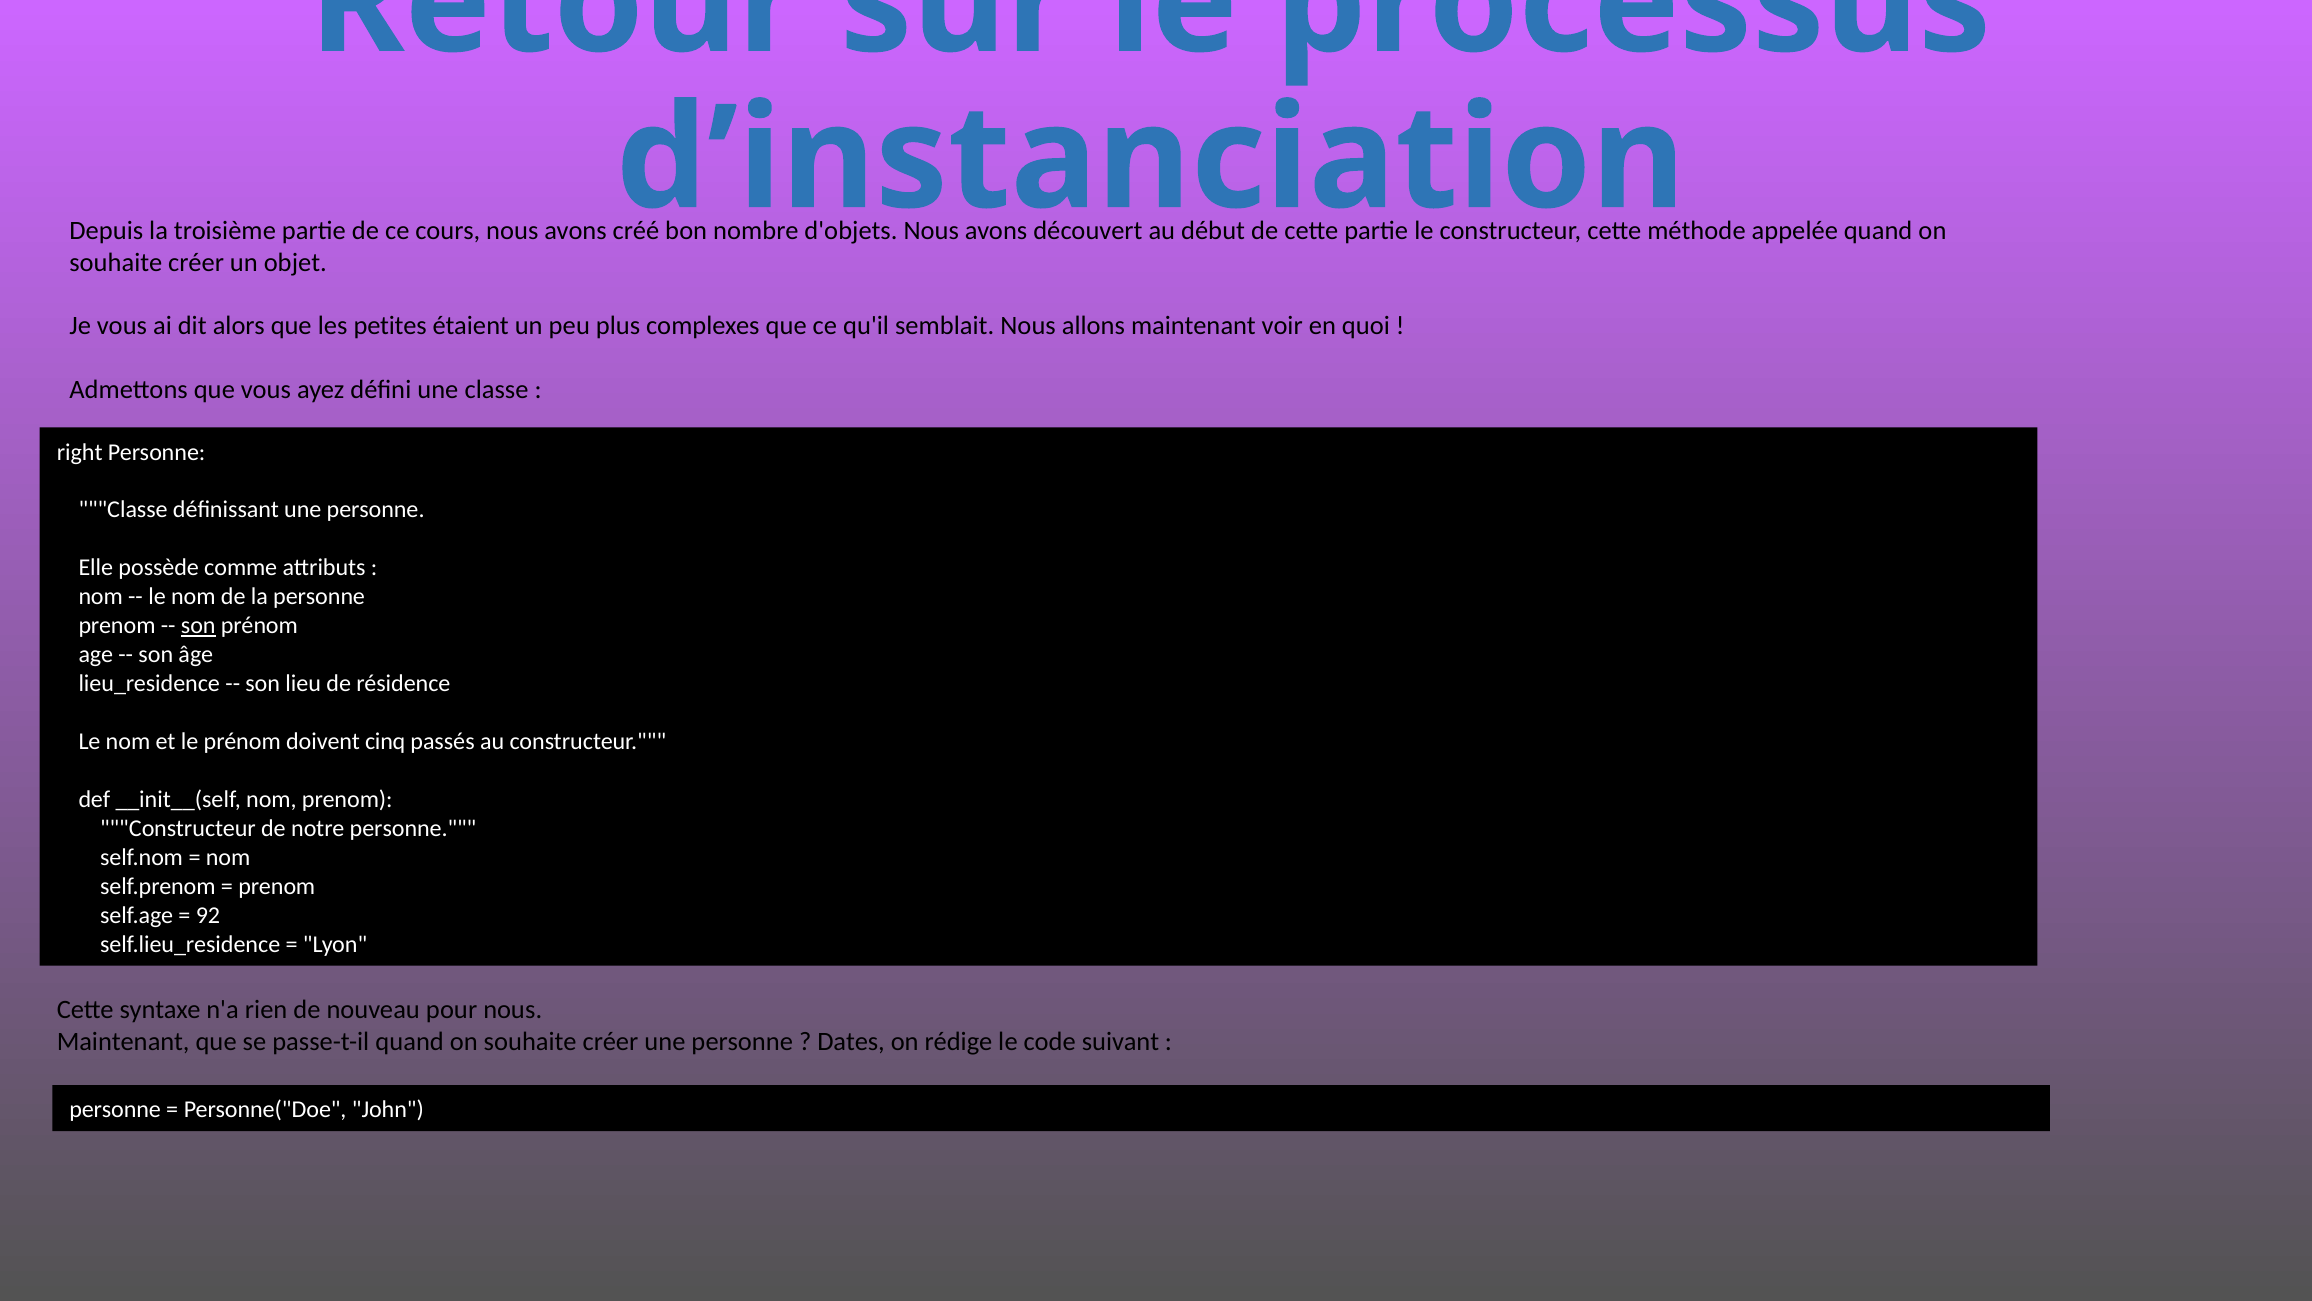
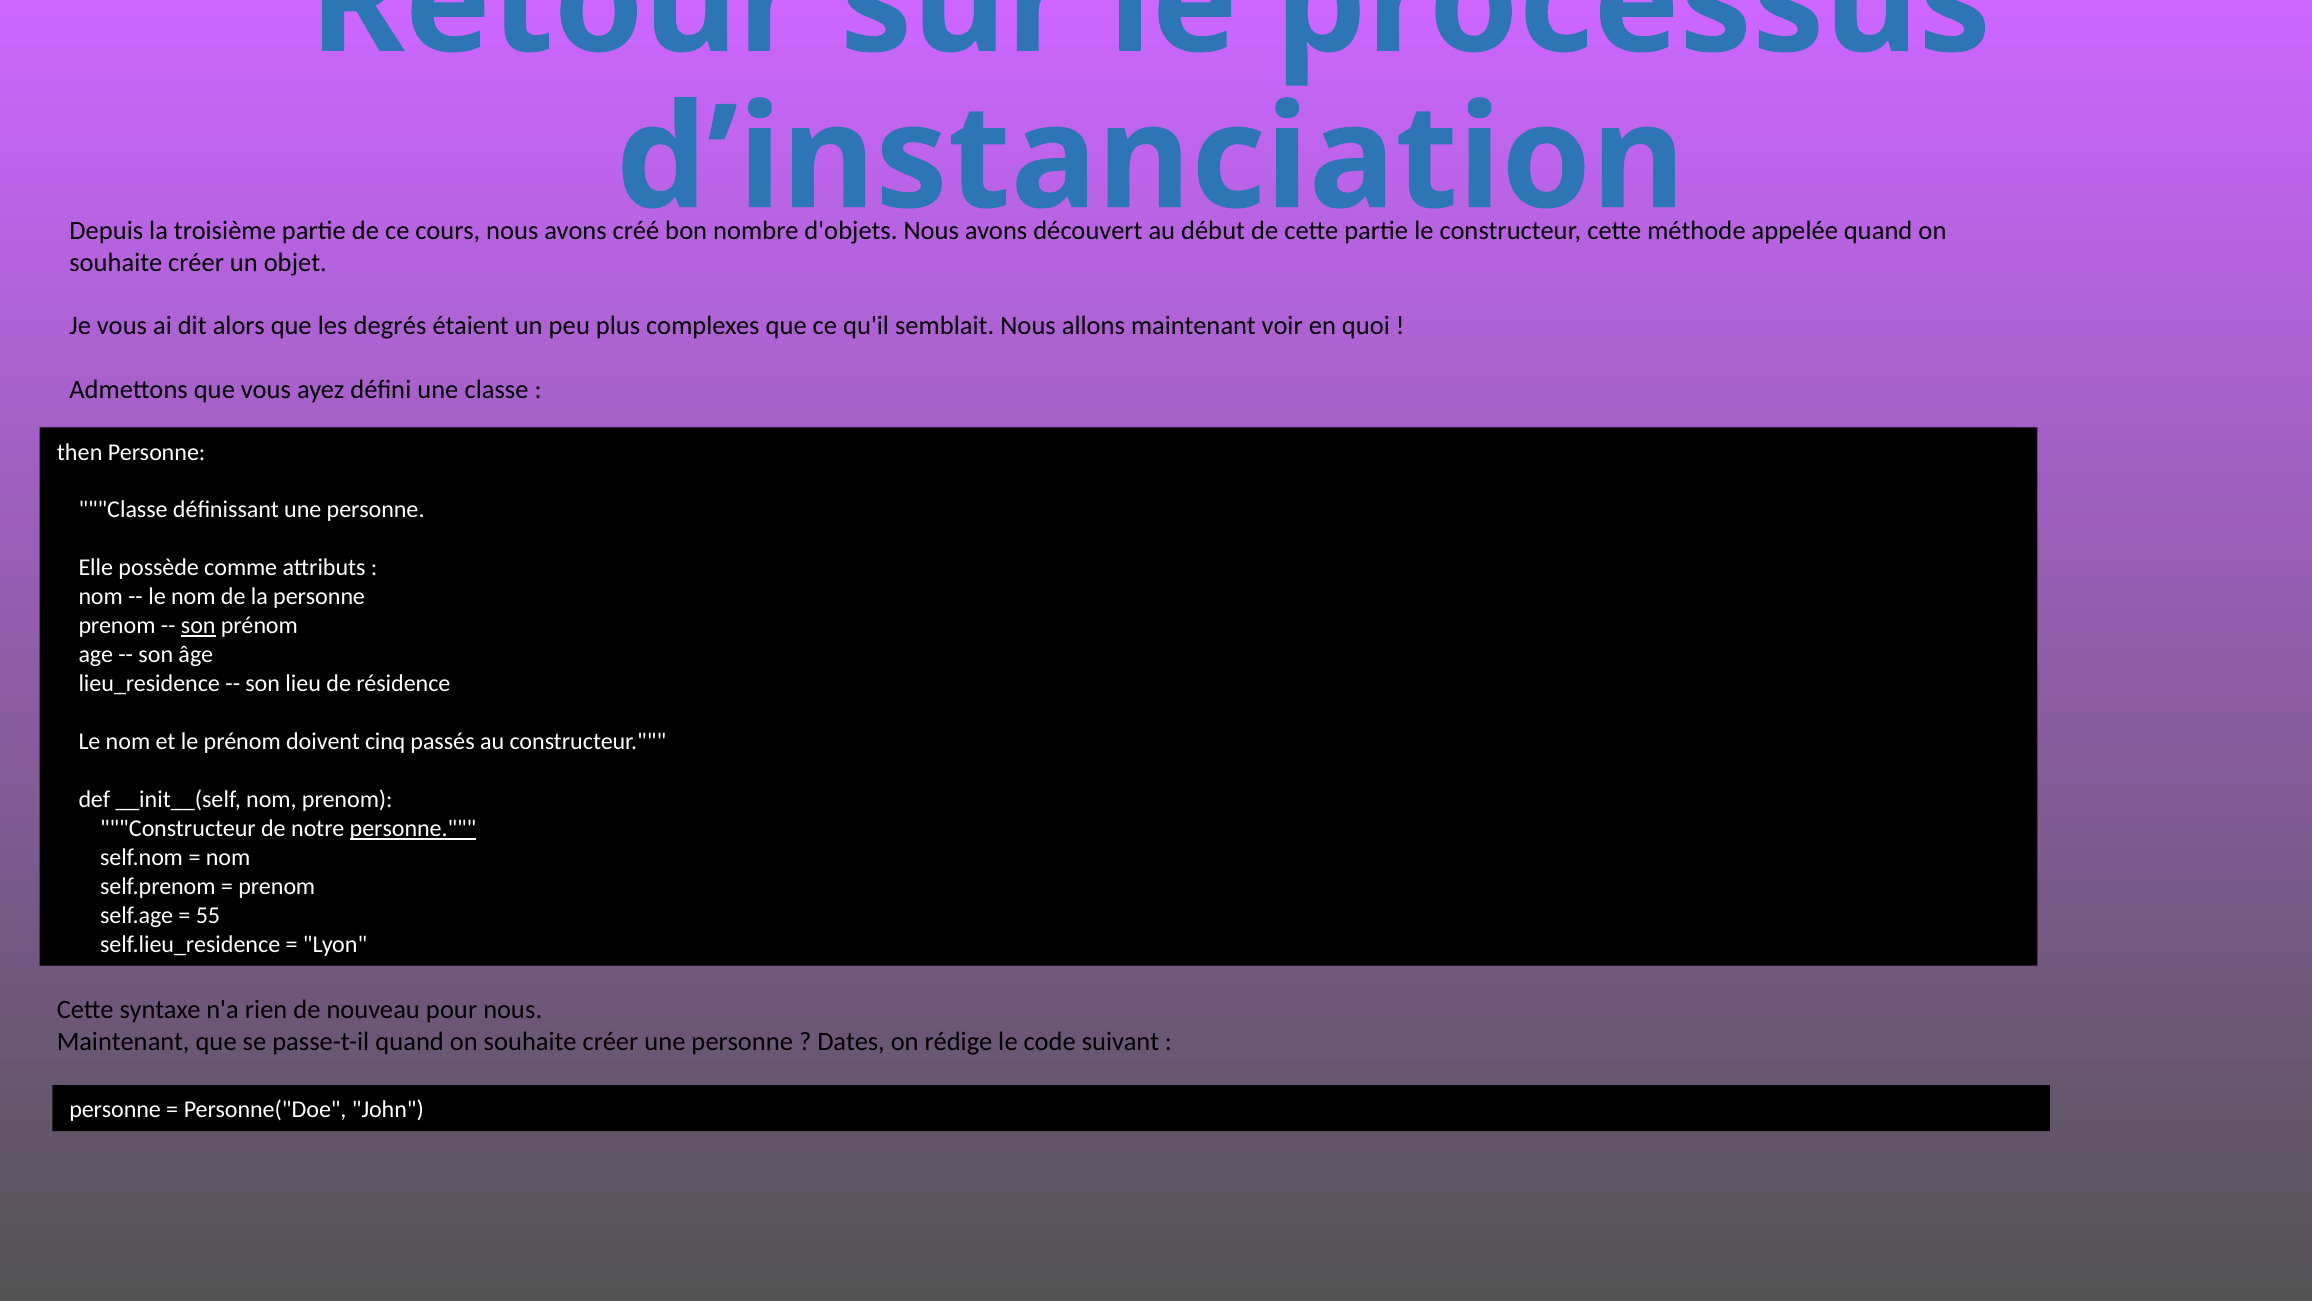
petites: petites -> degrés
right: right -> then
personne at (413, 828) underline: none -> present
92: 92 -> 55
